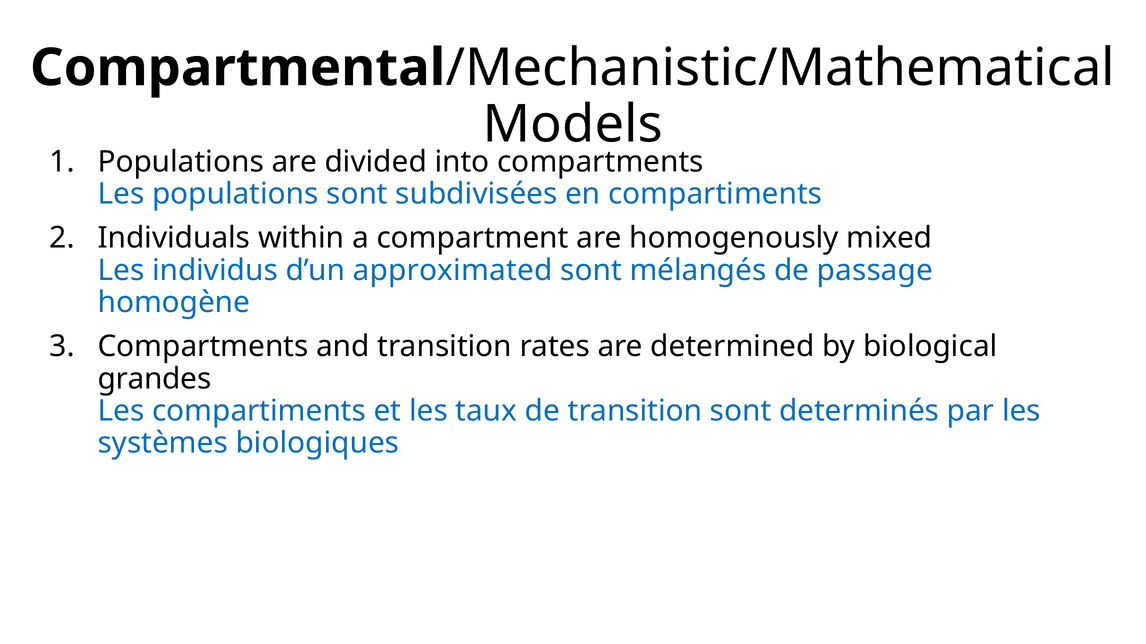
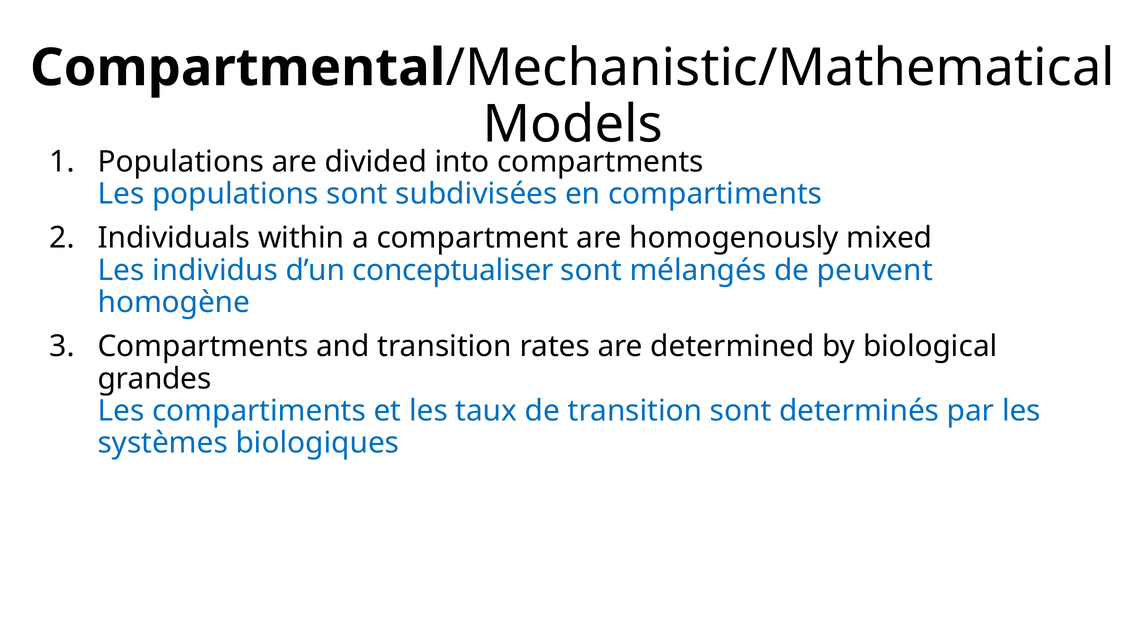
approximated: approximated -> conceptualiser
passage: passage -> peuvent
